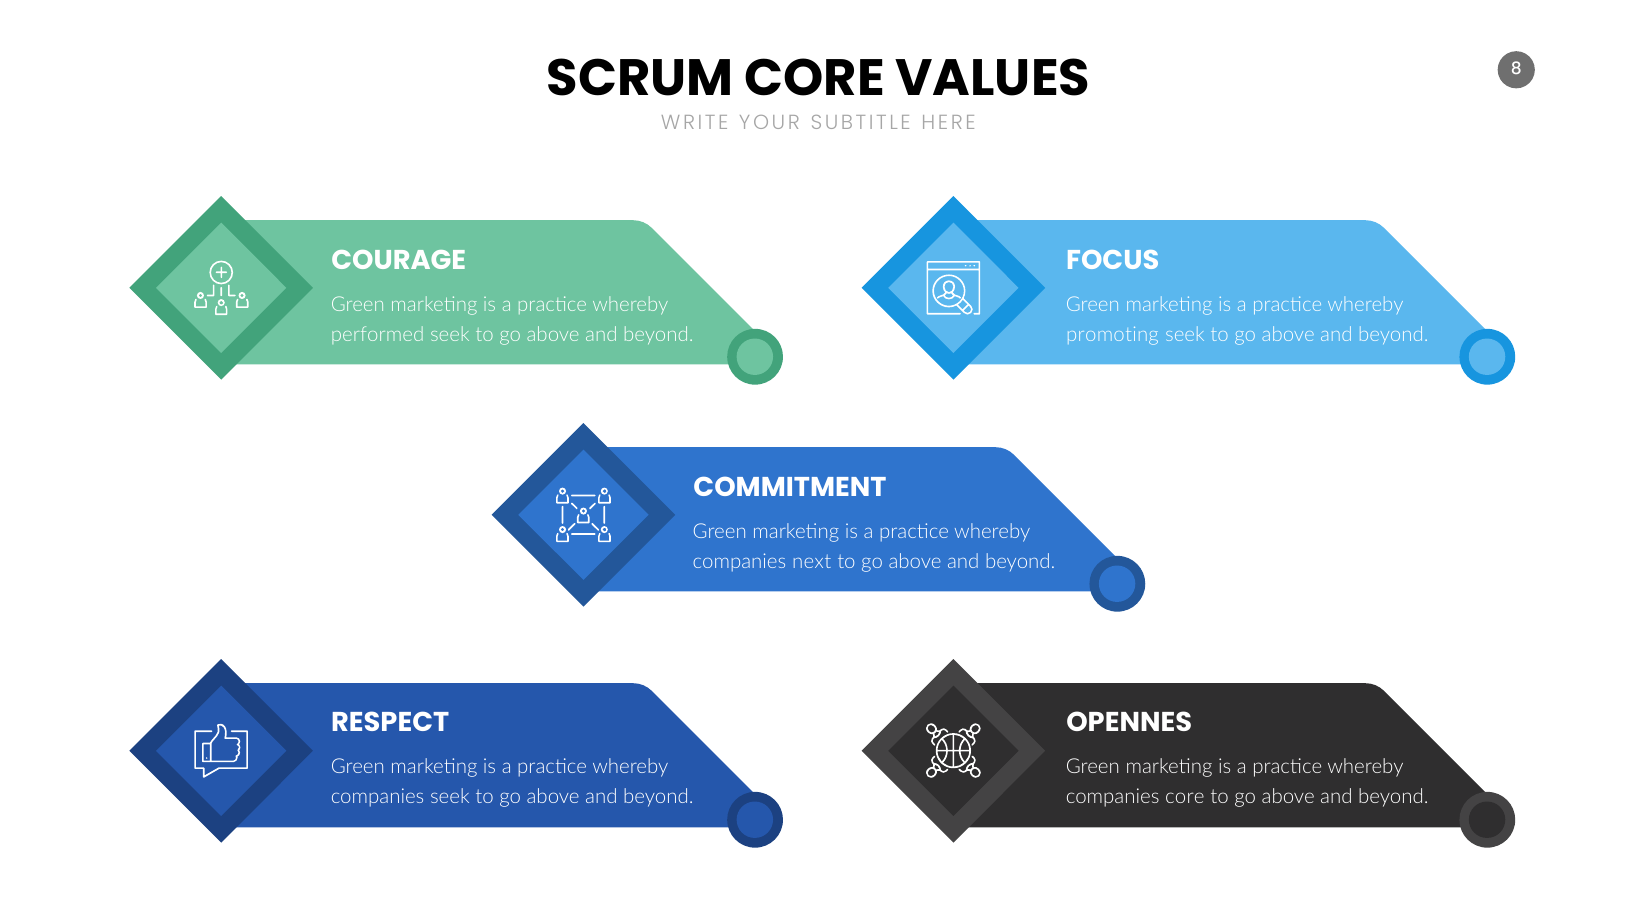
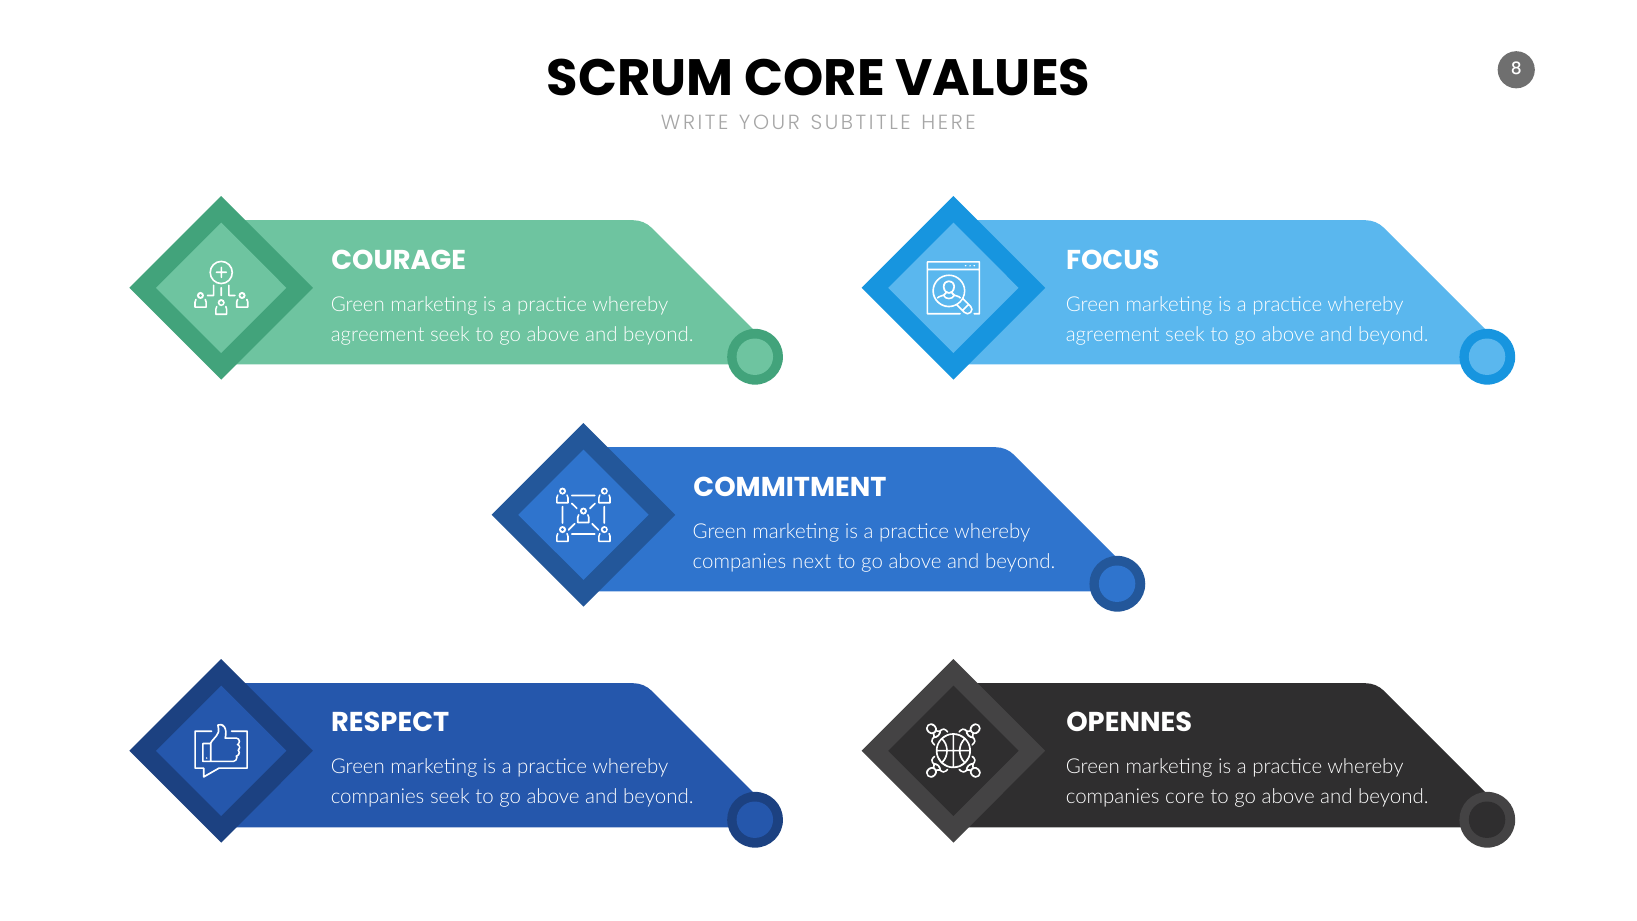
performed at (378, 334): performed -> agreement
promoting at (1113, 334): promoting -> agreement
